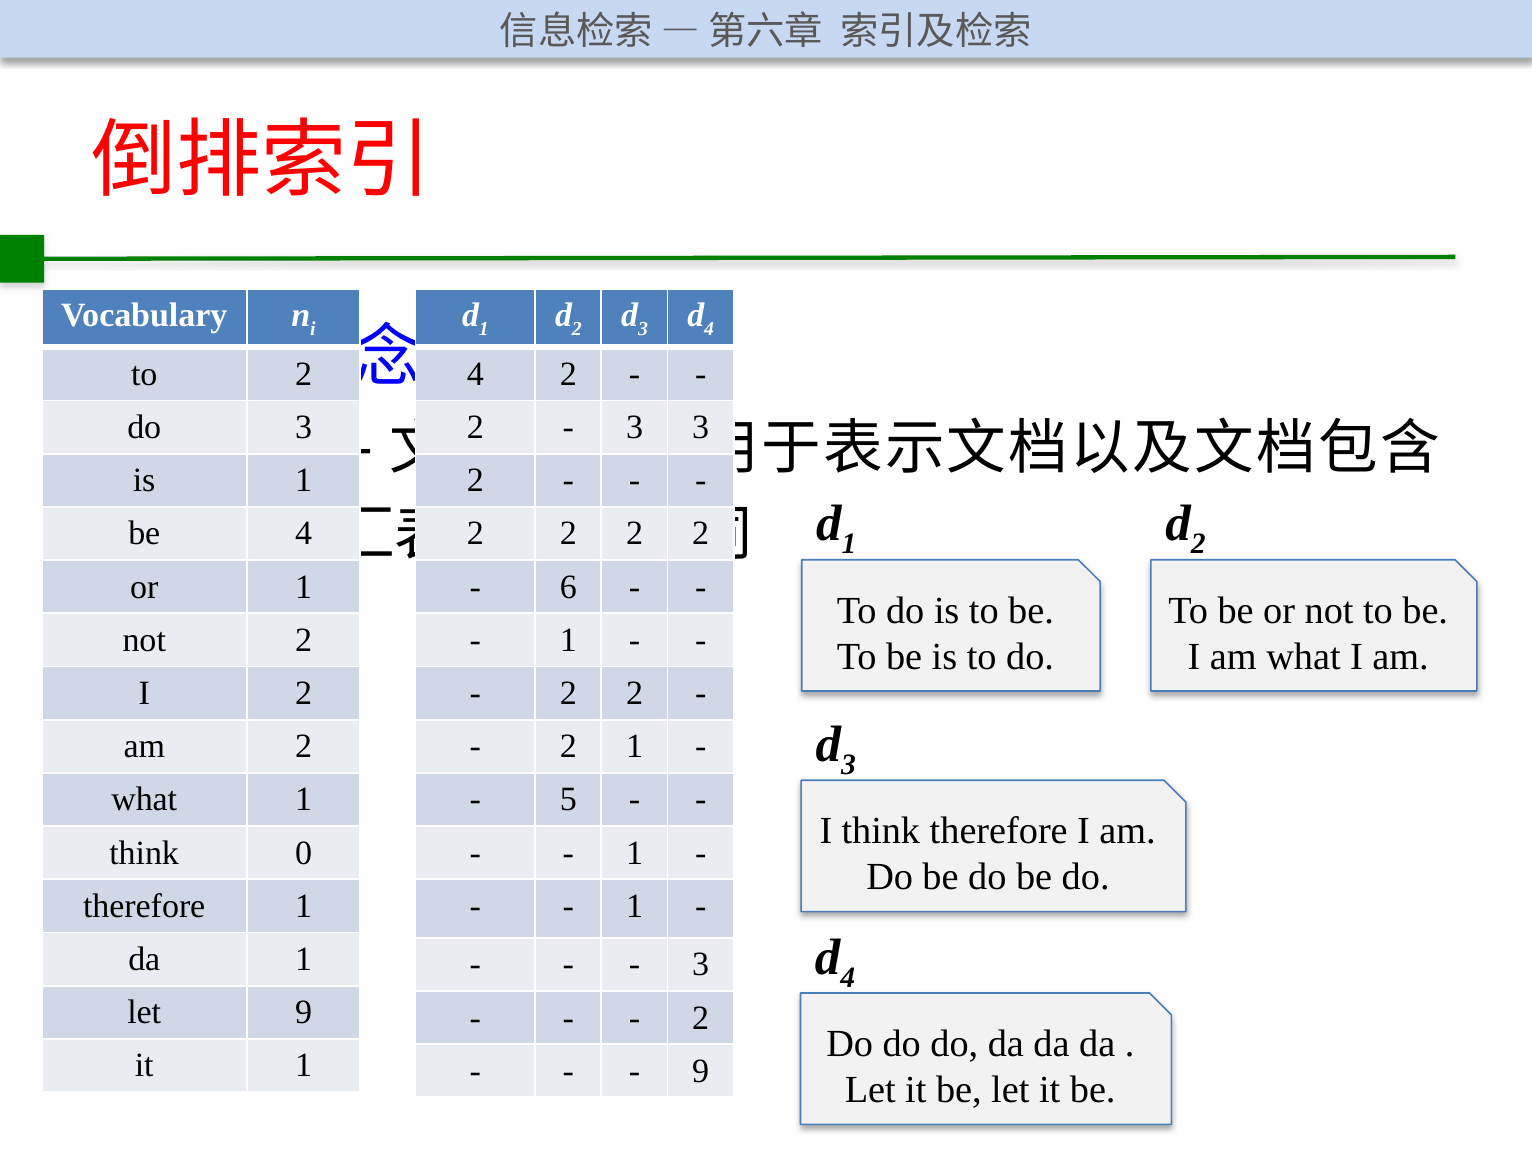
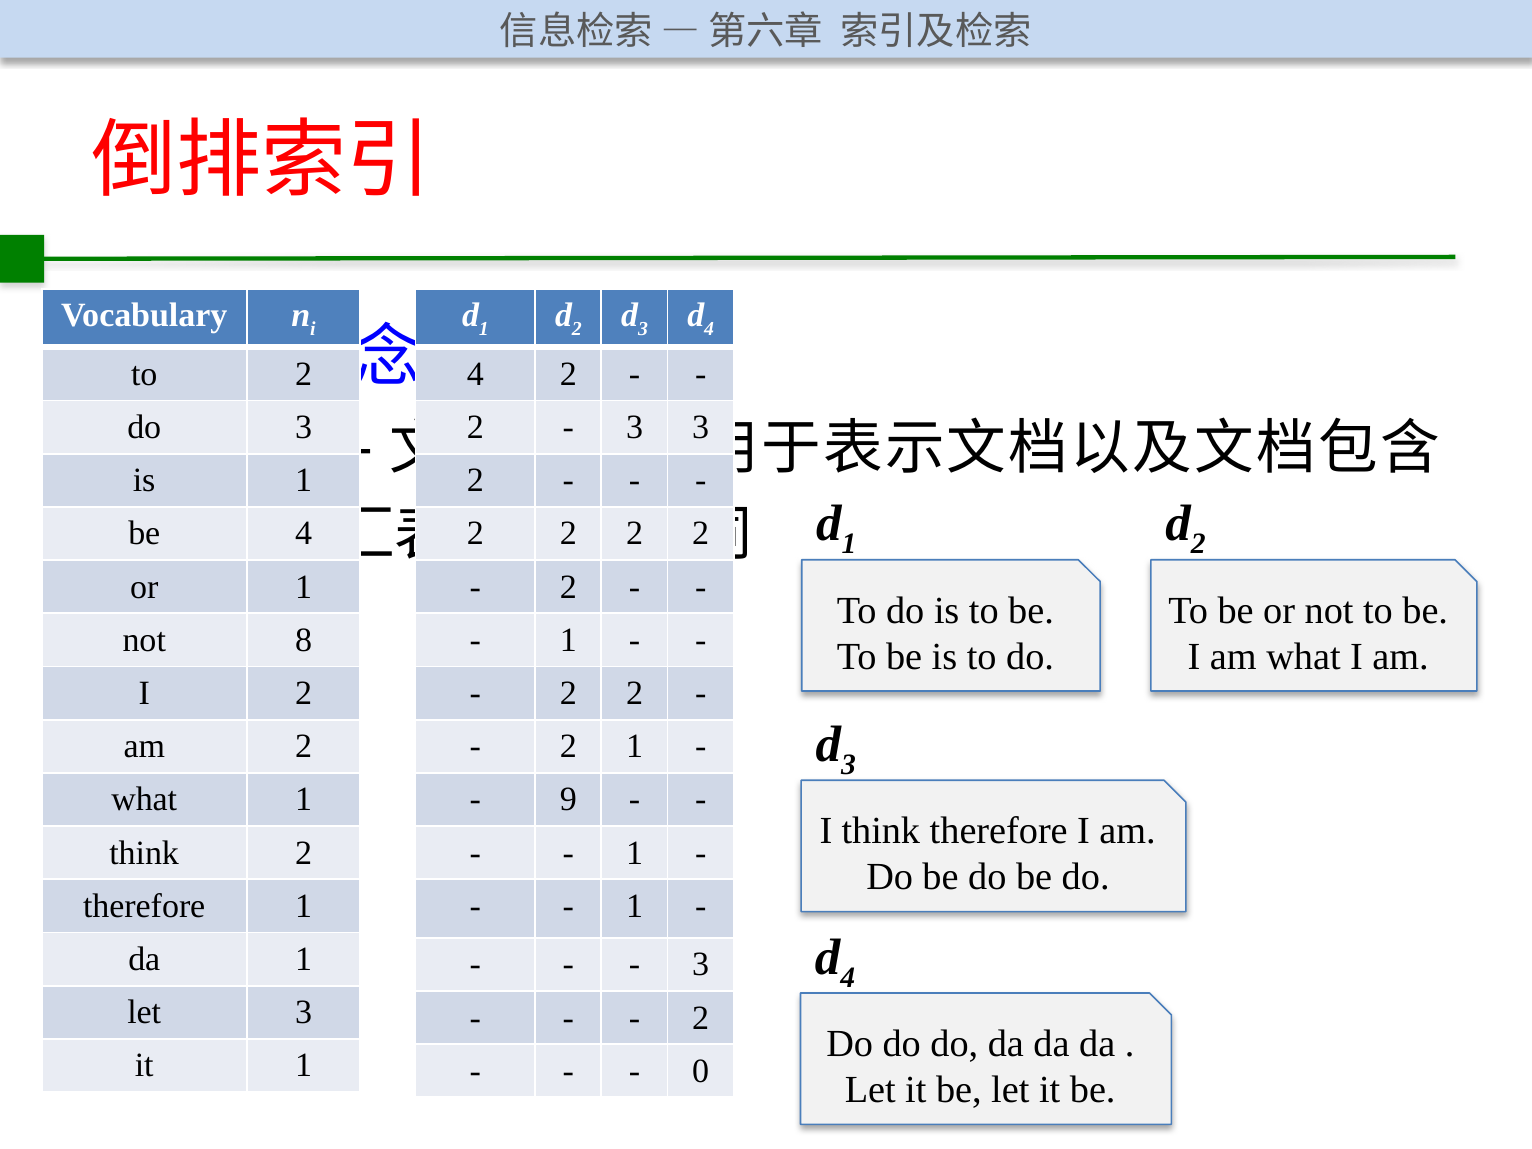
6 at (568, 587): 6 -> 2
not 2: 2 -> 8
5: 5 -> 9
think 0: 0 -> 2
let 9: 9 -> 3
9 at (701, 1071): 9 -> 0
